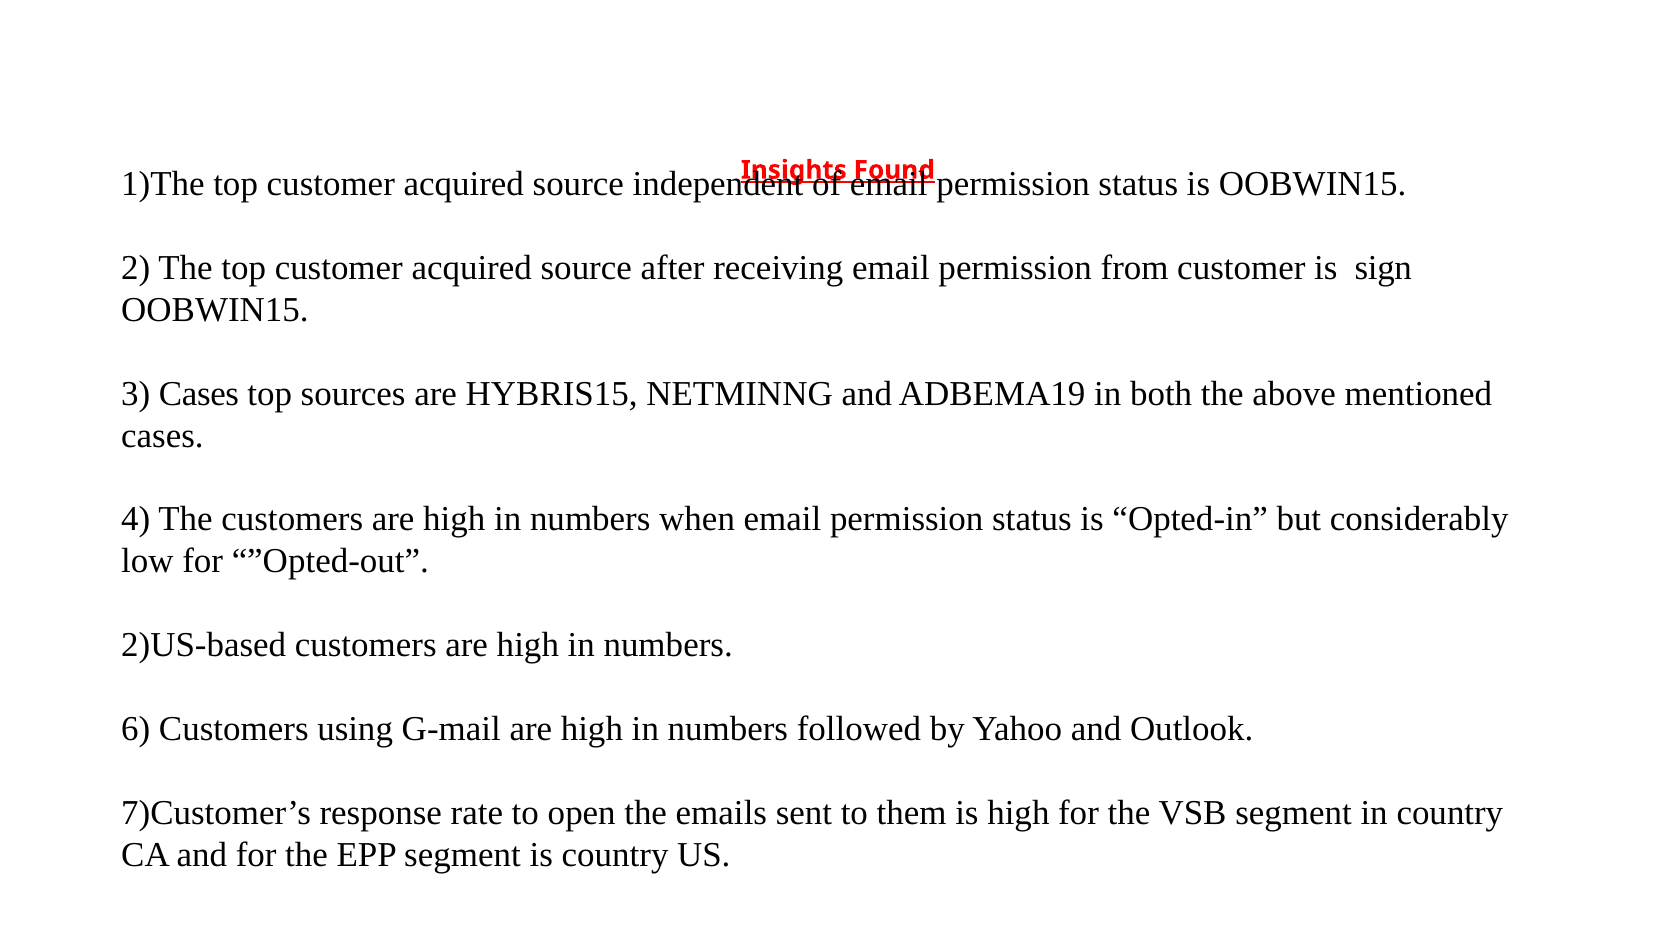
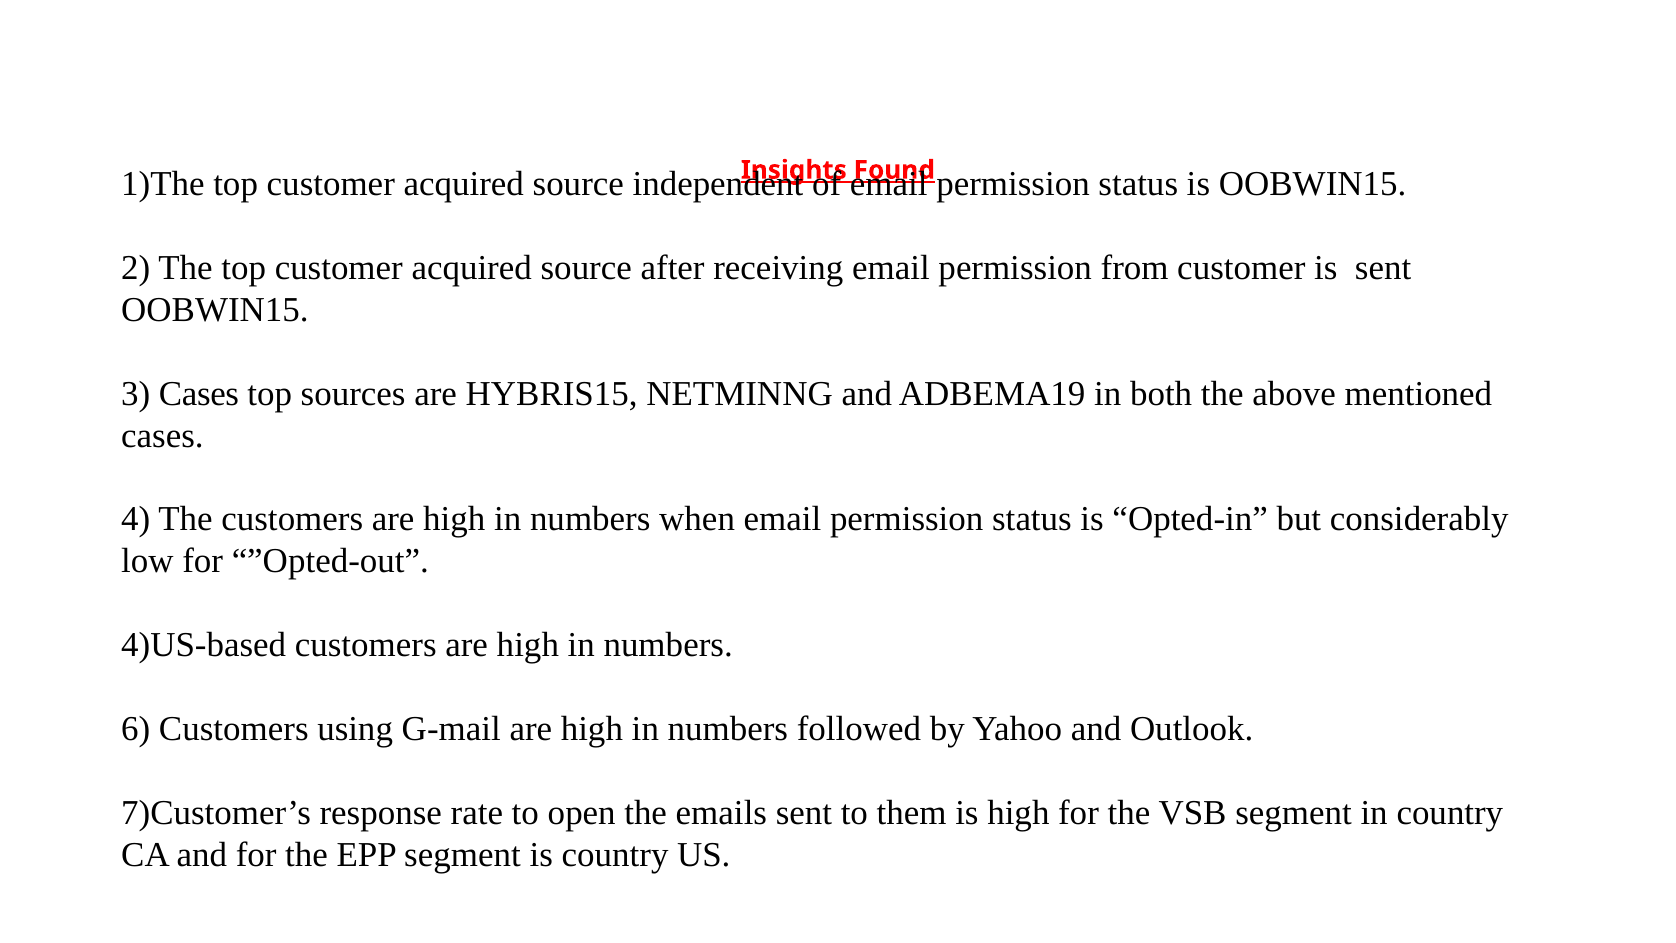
is sign: sign -> sent
2)US-based: 2)US-based -> 4)US-based
